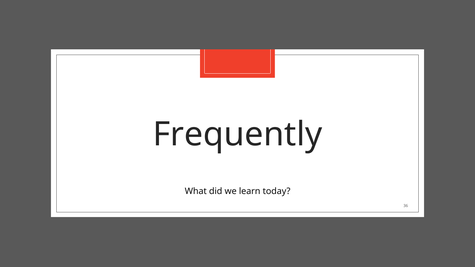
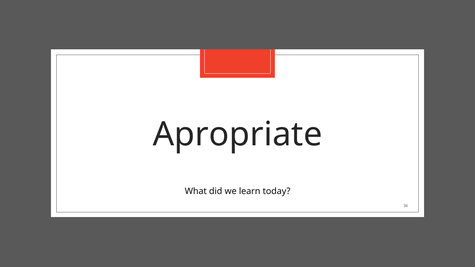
Frequently: Frequently -> Apropriate
